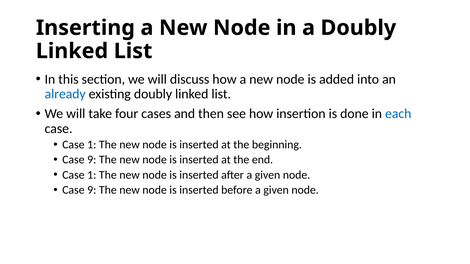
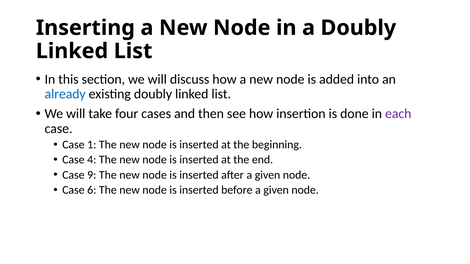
each colour: blue -> purple
9 at (92, 160): 9 -> 4
1 at (92, 175): 1 -> 9
9 at (92, 190): 9 -> 6
